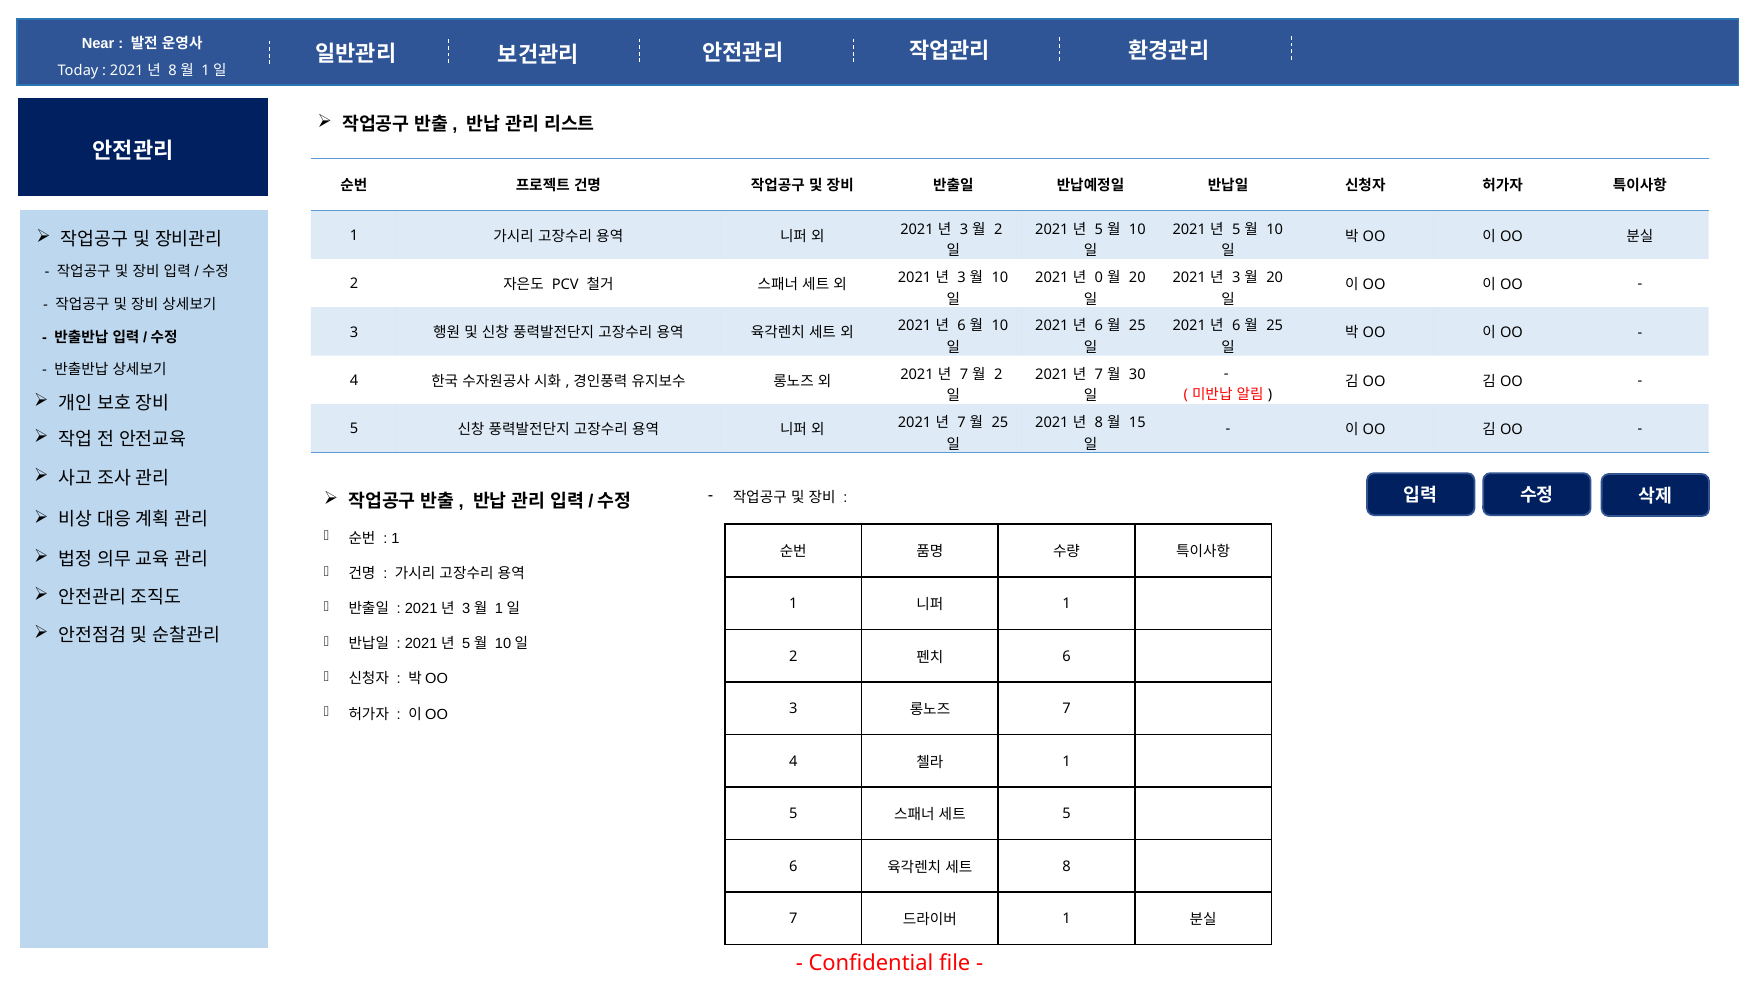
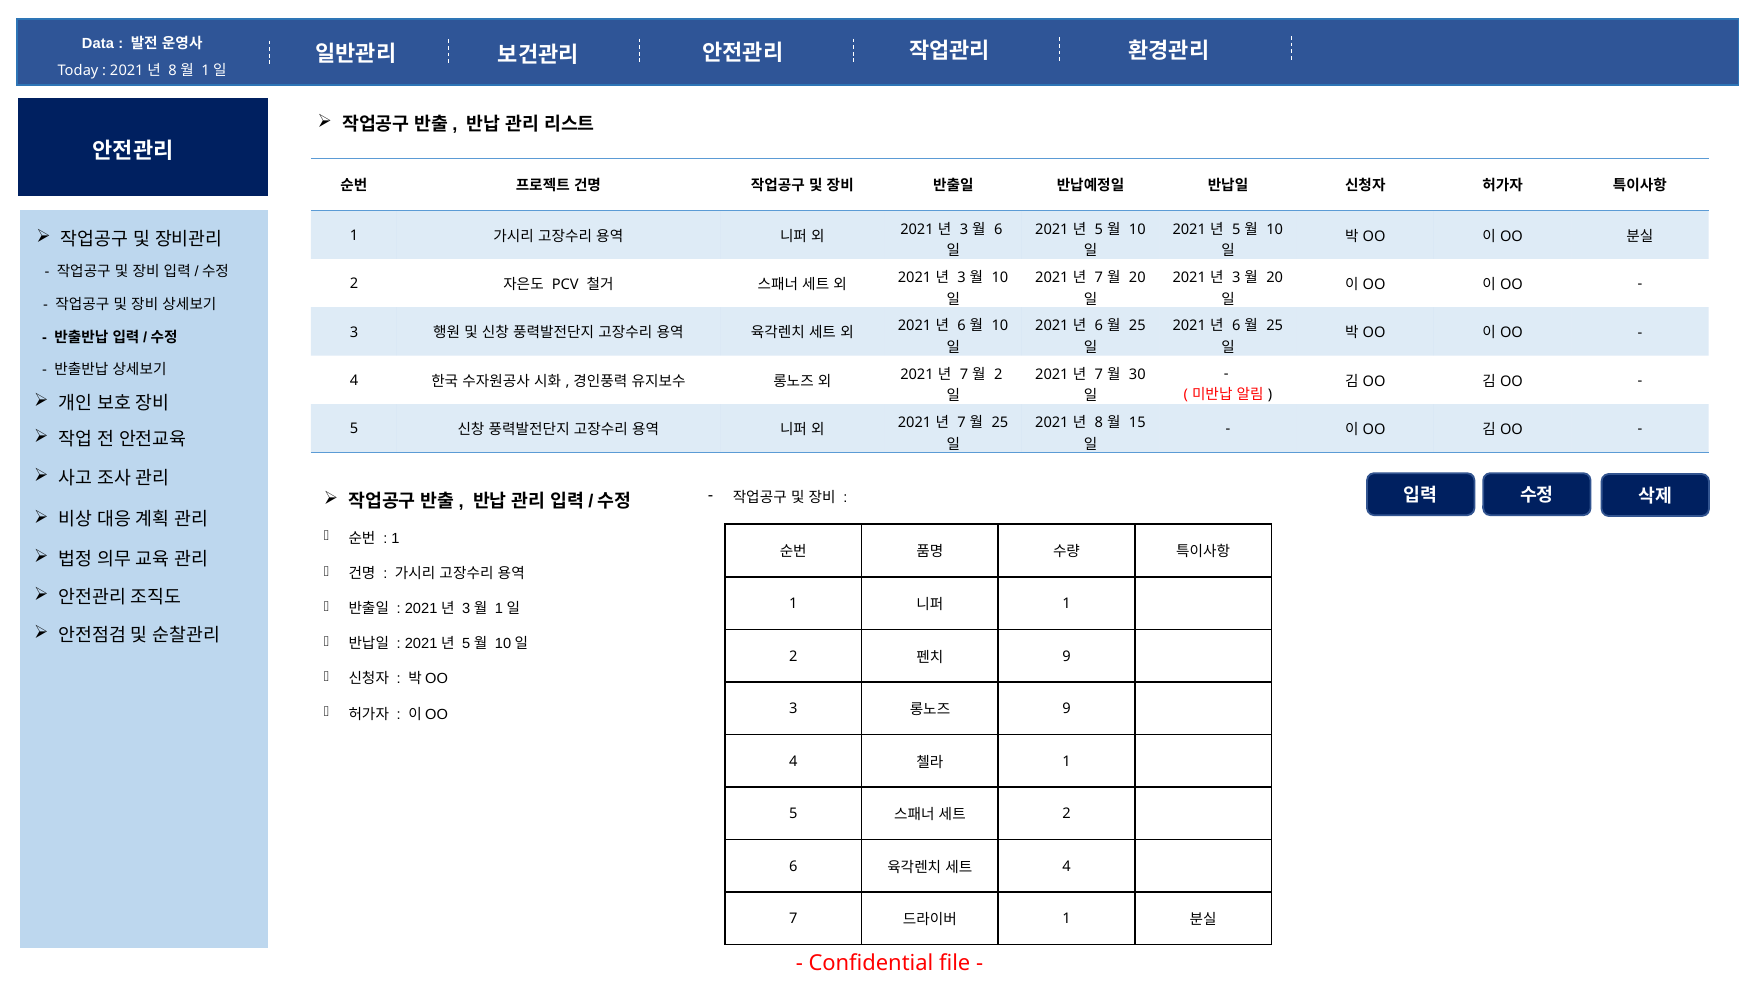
Near: Near -> Data
2 at (998, 229): 2 -> 6
0 at (1099, 278): 0 -> 7
6 at (1067, 656): 6 -> 9
7 at (1067, 709): 7 -> 9
5 at (1067, 814): 5 -> 2
8 at (1067, 866): 8 -> 4
